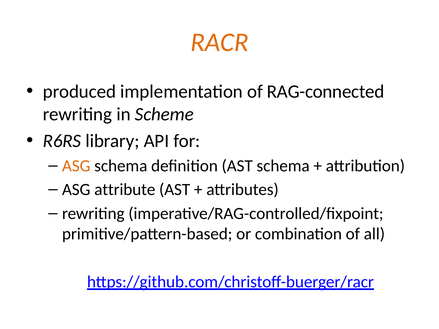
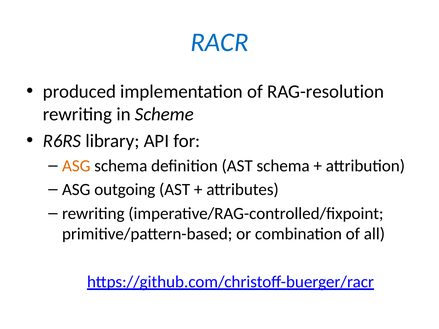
RACR colour: orange -> blue
RAG-connected: RAG-connected -> RAG-resolution
attribute: attribute -> outgoing
